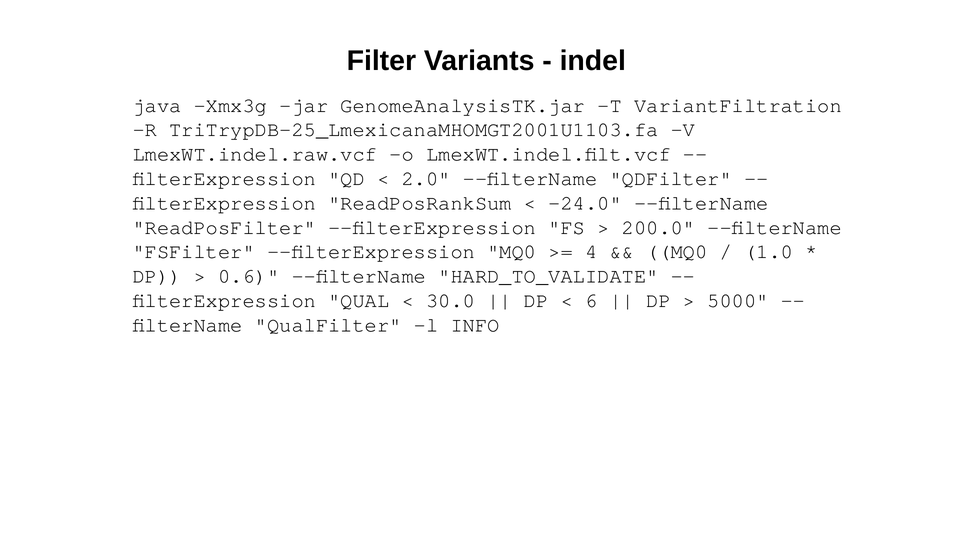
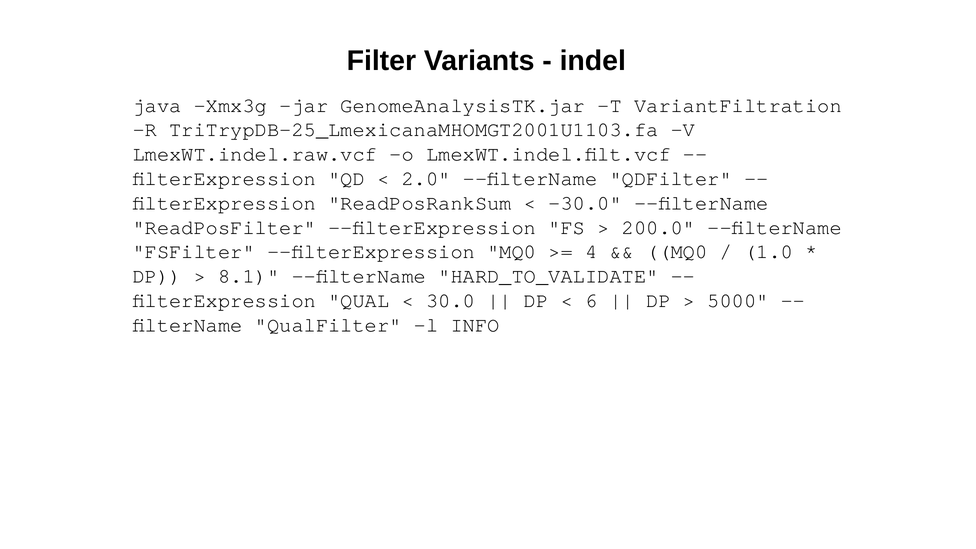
-24.0: -24.0 -> -30.0
0.6: 0.6 -> 8.1
